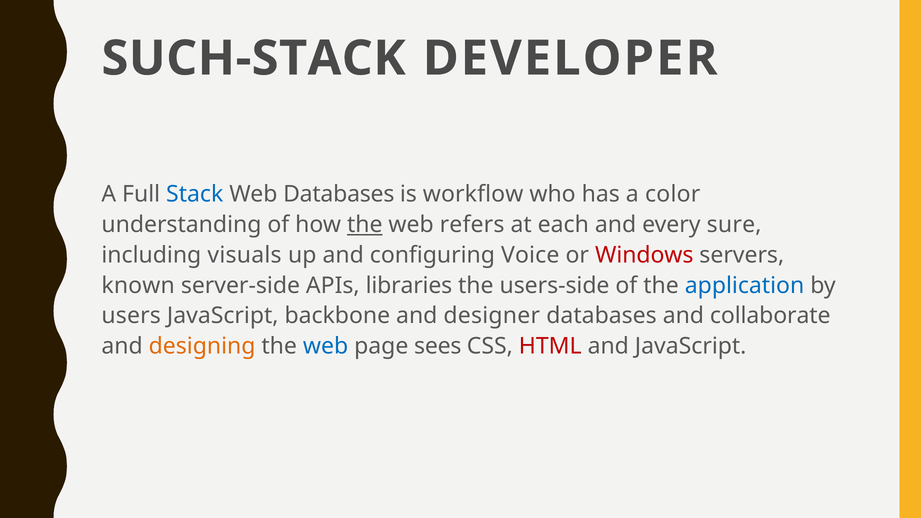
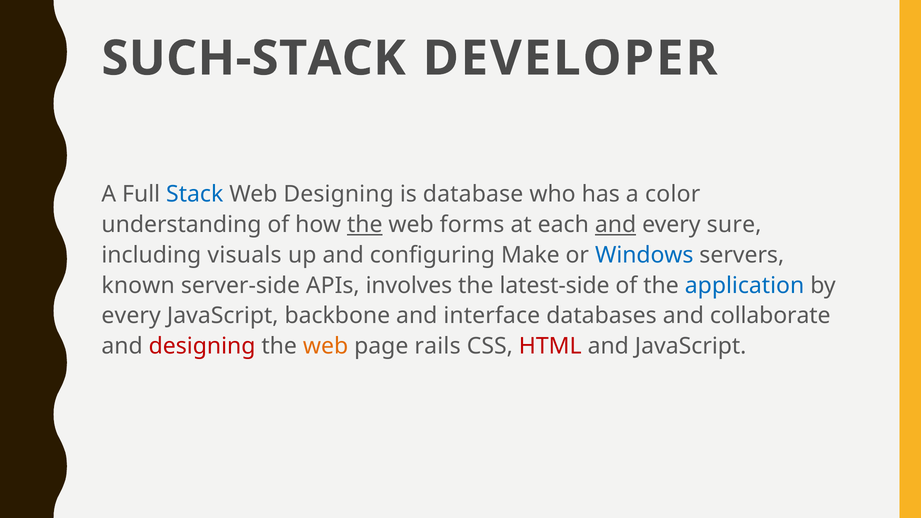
Web Databases: Databases -> Designing
workflow: workflow -> database
refers: refers -> forms
and at (616, 225) underline: none -> present
Voice: Voice -> Make
Windows colour: red -> blue
libraries: libraries -> involves
users-side: users-side -> latest-side
users at (131, 316): users -> every
designer: designer -> interface
designing at (202, 346) colour: orange -> red
web at (326, 346) colour: blue -> orange
sees: sees -> rails
